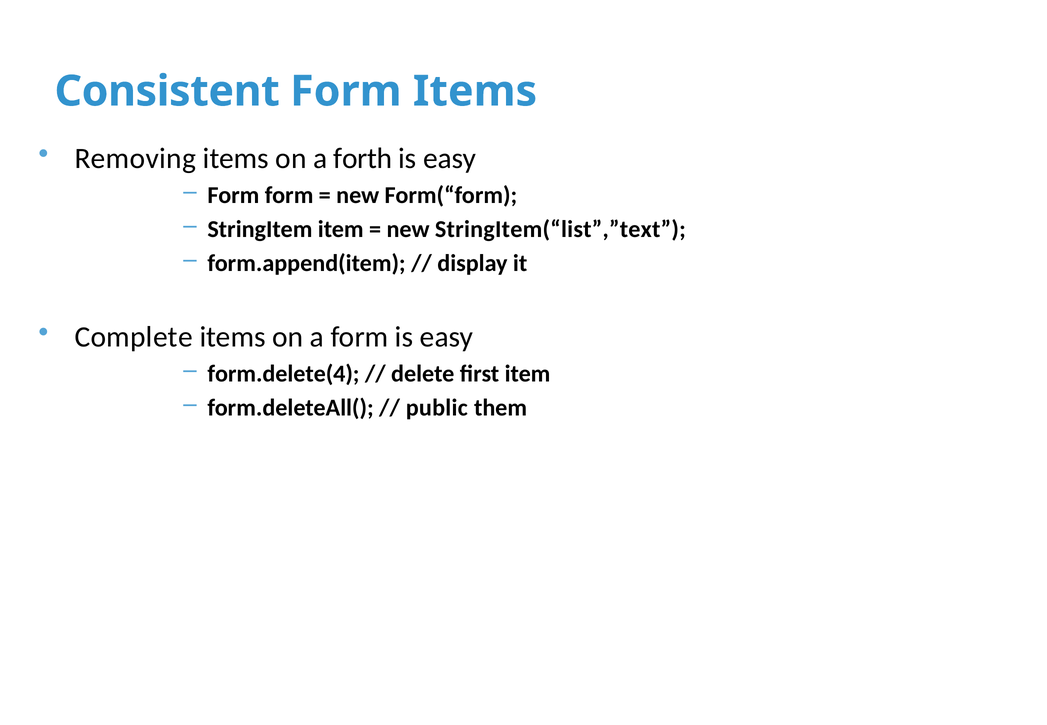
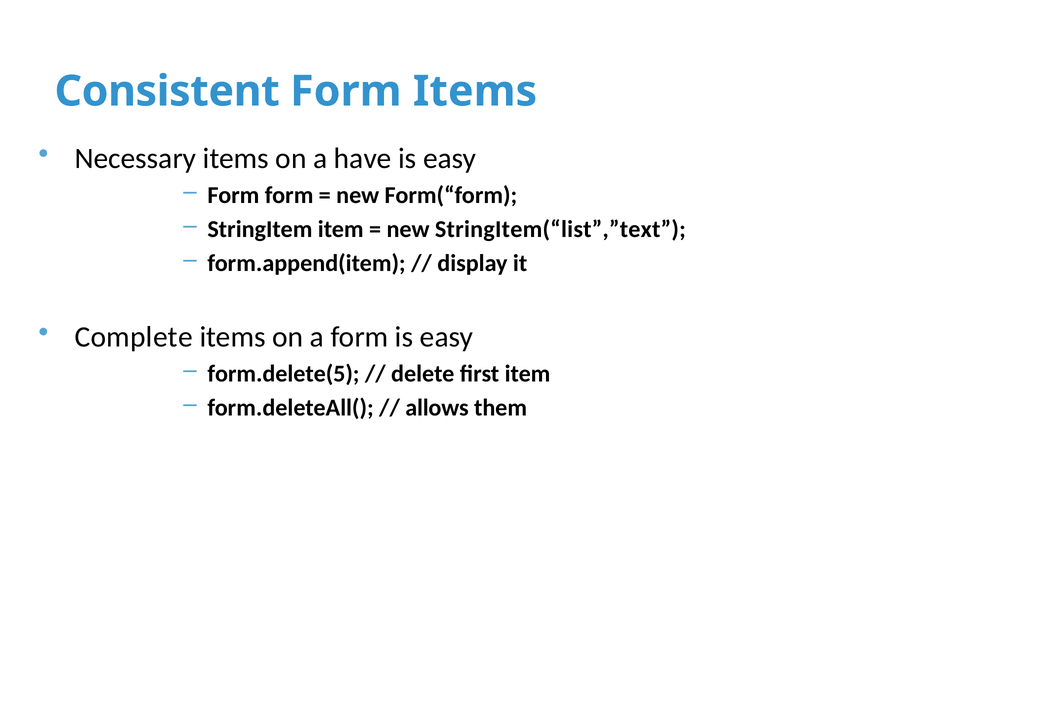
Removing: Removing -> Necessary
forth: forth -> have
form.delete(4: form.delete(4 -> form.delete(5
public: public -> allows
